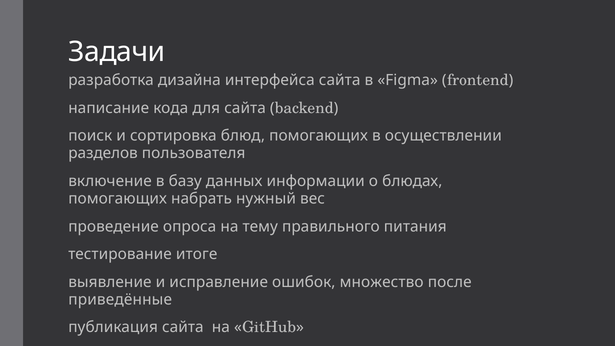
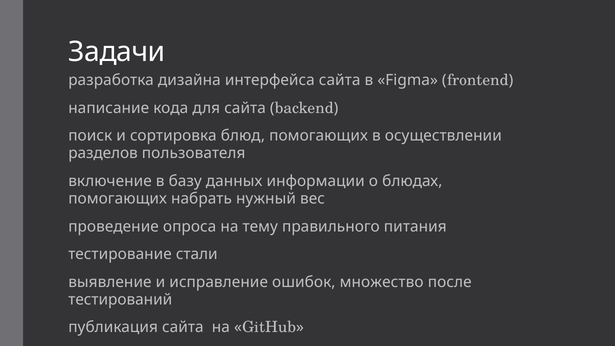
итоге: итоге -> стали
приведённые: приведённые -> тестирований
